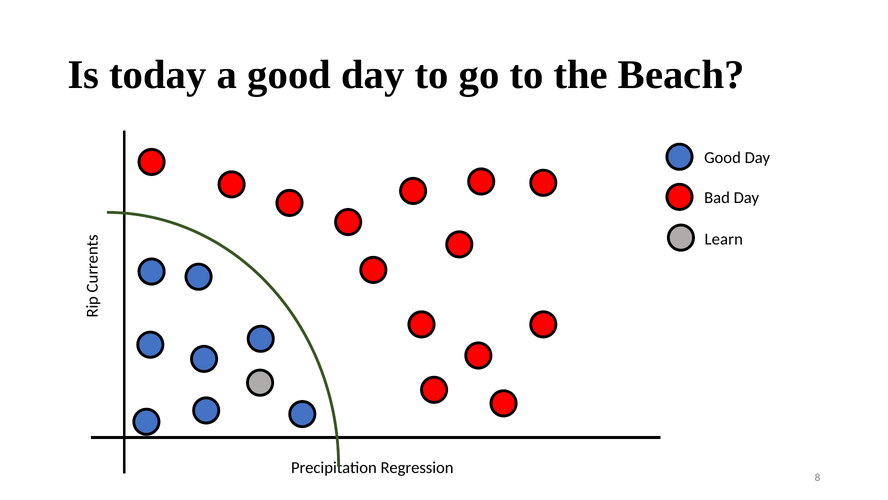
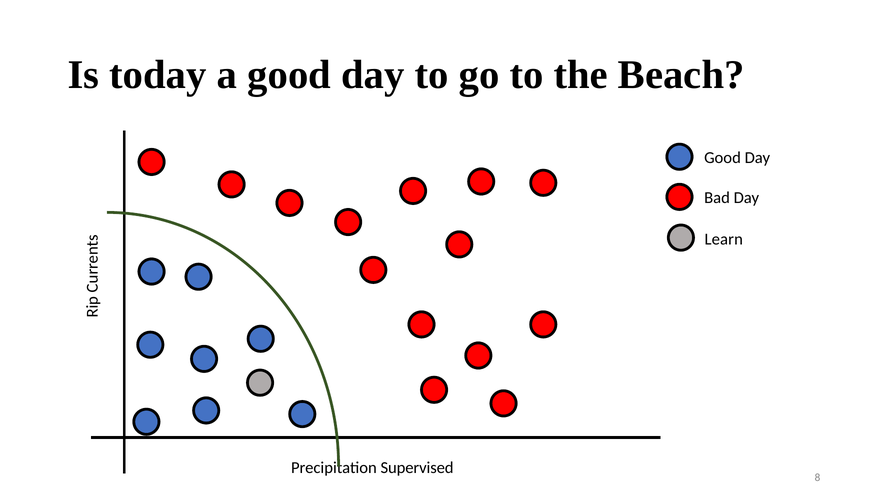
Regression: Regression -> Supervised
